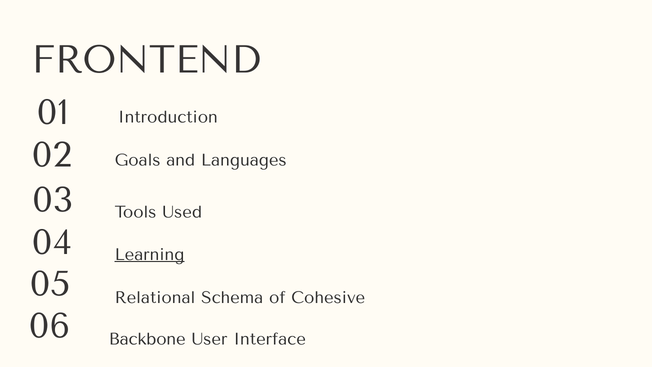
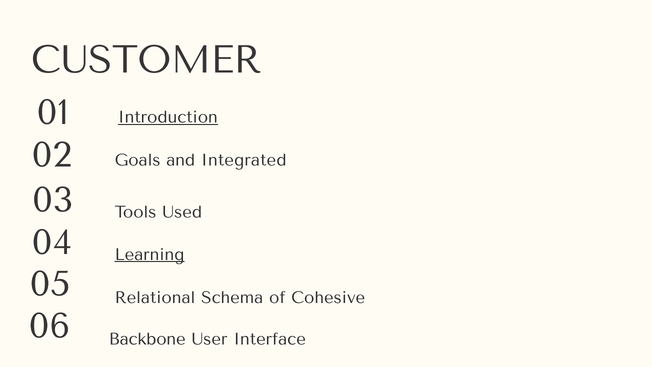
FRONTEND: FRONTEND -> CUSTOMER
Introduction underline: none -> present
Languages: Languages -> Integrated
